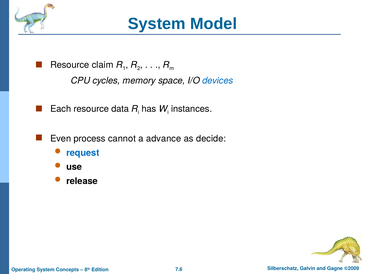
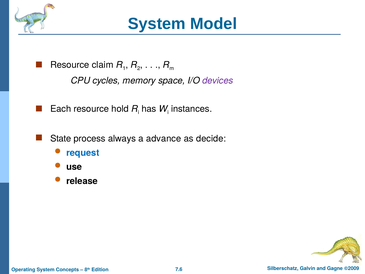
devices colour: blue -> purple
data: data -> hold
Even: Even -> State
cannot: cannot -> always
